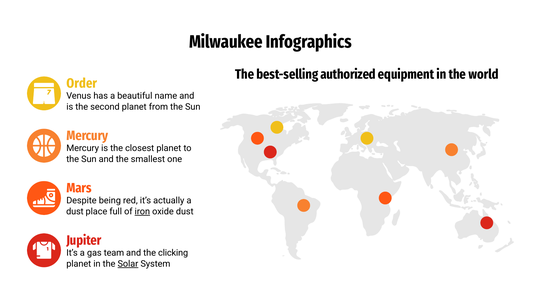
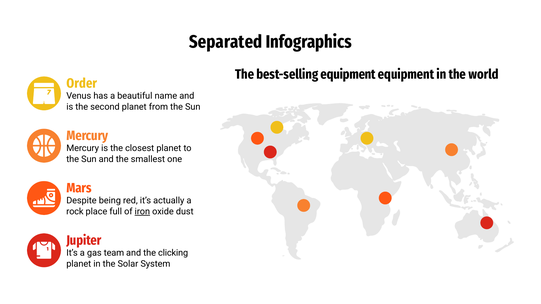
Milwaukee: Milwaukee -> Separated
best-selling authorized: authorized -> equipment
dust at (75, 212): dust -> rock
Solar underline: present -> none
